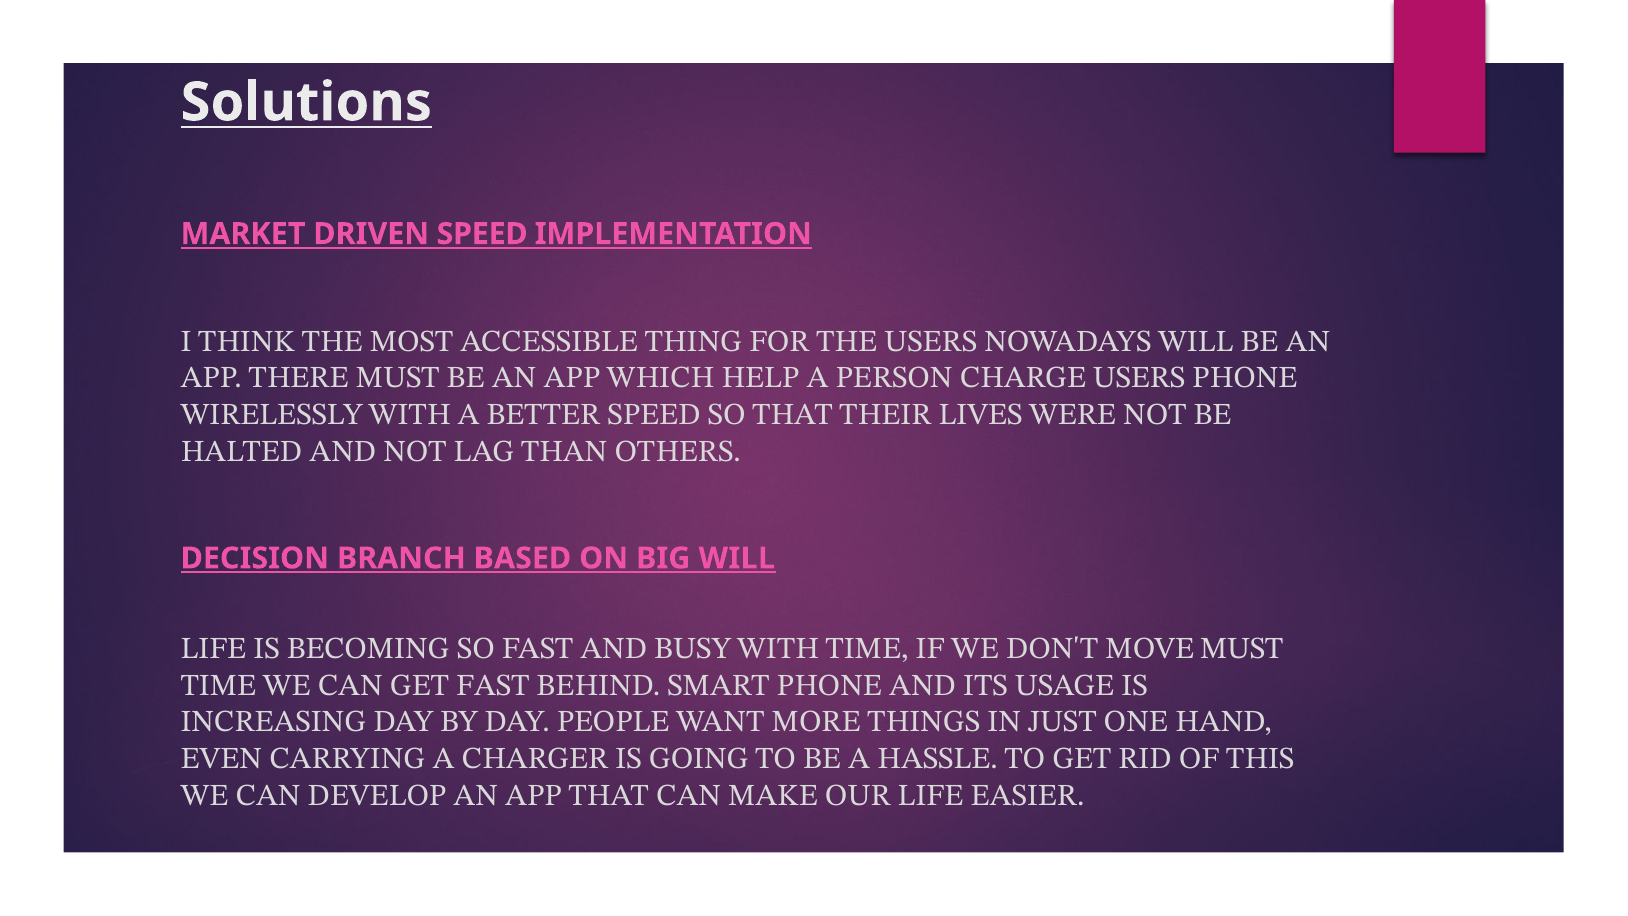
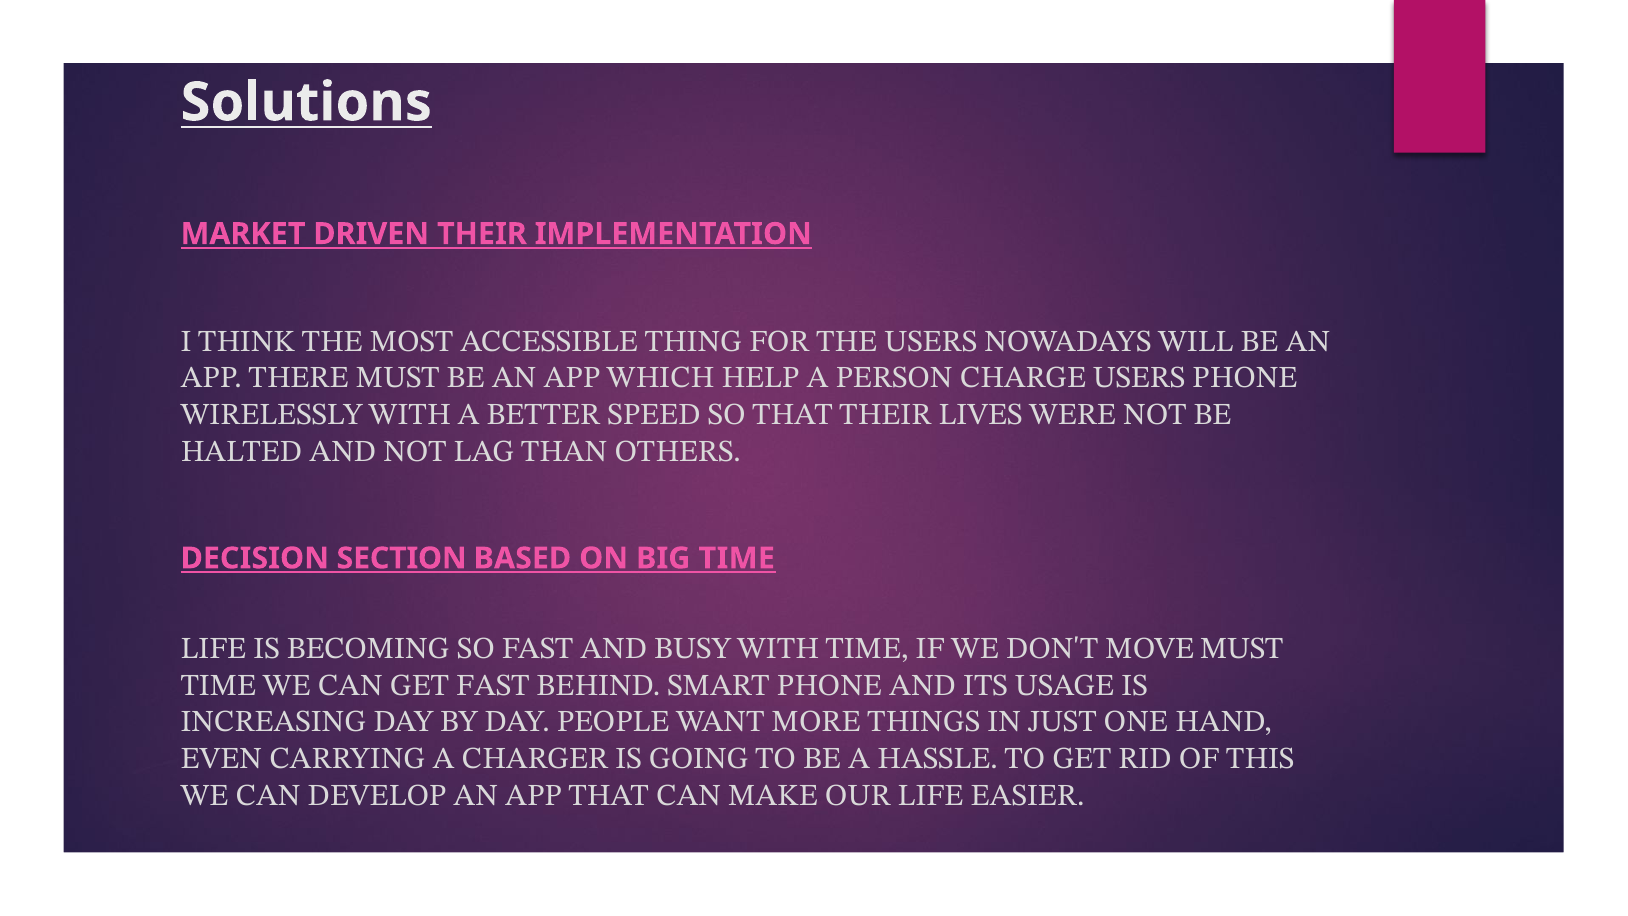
DRIVEN SPEED: SPEED -> THEIR
BRANCH: BRANCH -> SECTION
BIG WILL: WILL -> TIME
